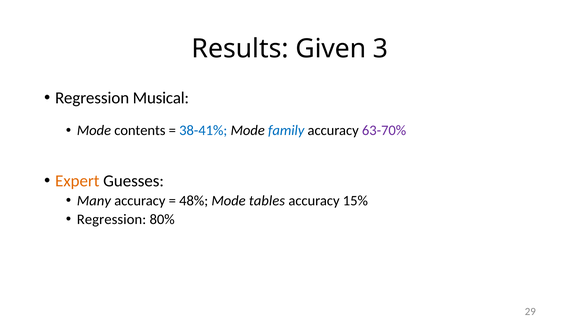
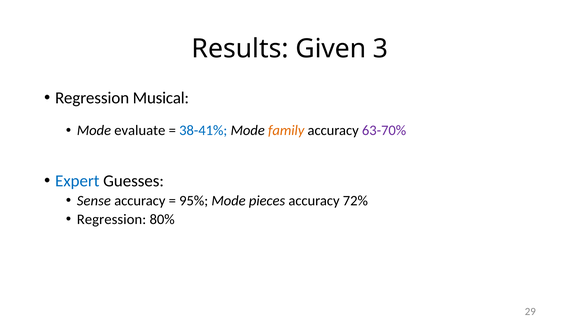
contents: contents -> evaluate
family colour: blue -> orange
Expert colour: orange -> blue
Many: Many -> Sense
48%: 48% -> 95%
tables: tables -> pieces
15%: 15% -> 72%
